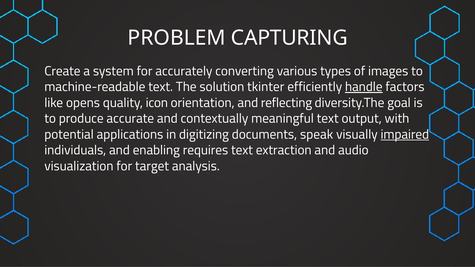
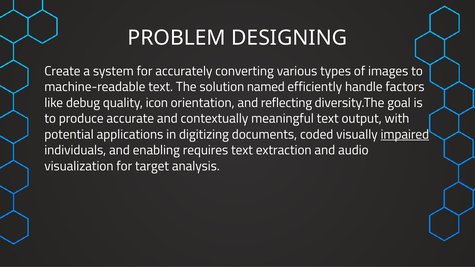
CAPTURING: CAPTURING -> DESIGNING
tkinter: tkinter -> named
handle underline: present -> none
opens: opens -> debug
speak: speak -> coded
